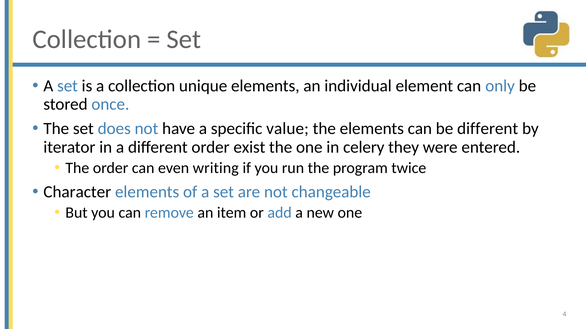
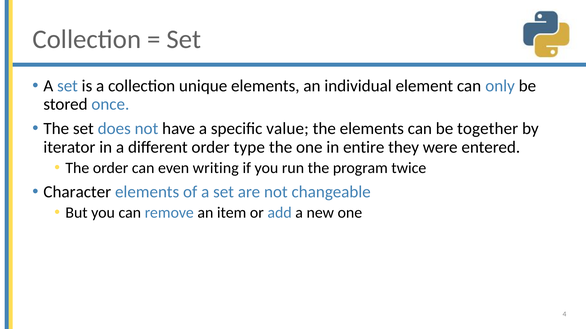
be different: different -> together
exist: exist -> type
celery: celery -> entire
